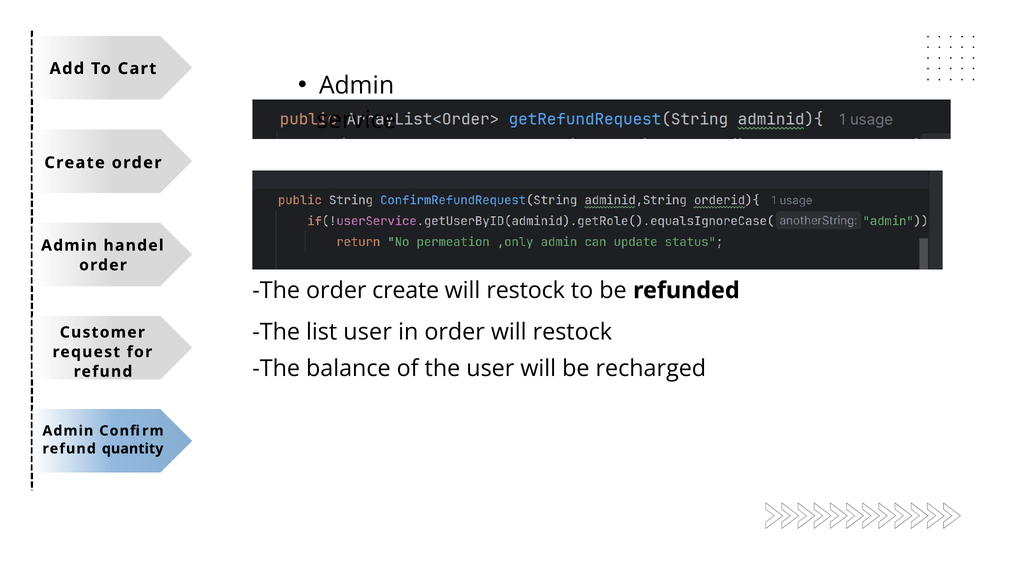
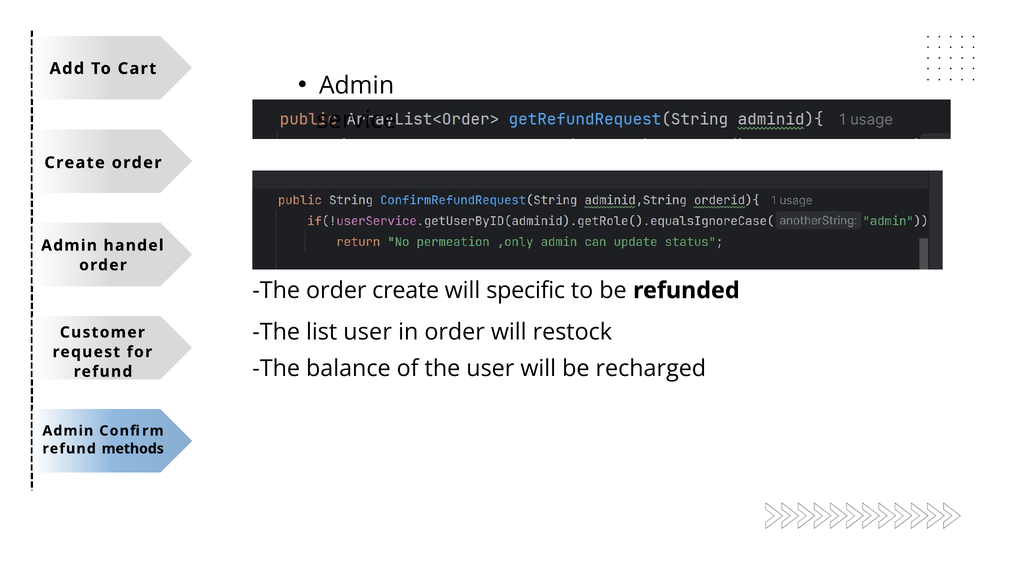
restock at (526, 290): restock -> specific
quantity: quantity -> methods
